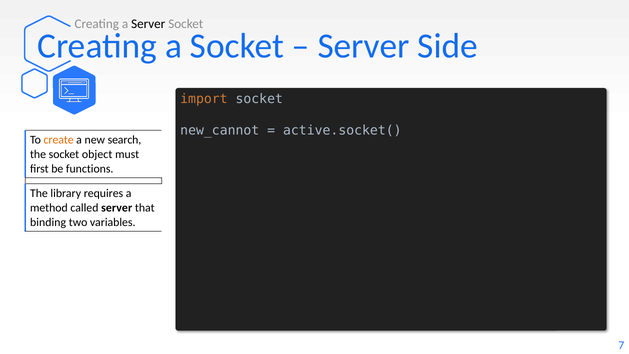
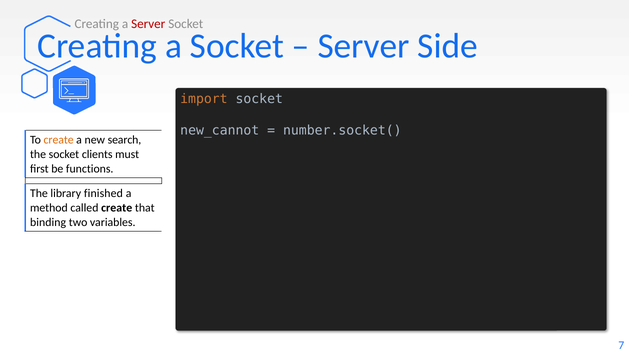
Server at (148, 24) colour: black -> red
active.socket(: active.socket( -> number.socket(
object: object -> clients
requires: requires -> finished
called server: server -> create
